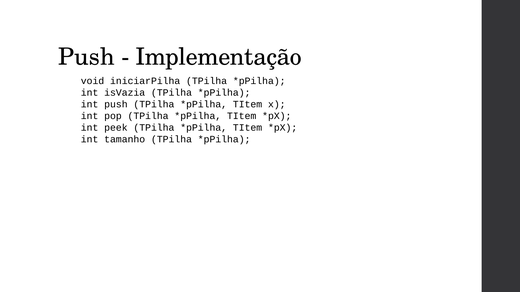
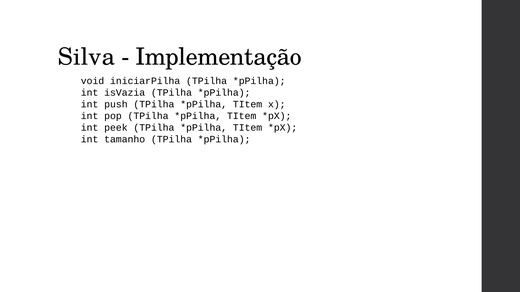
Push at (86, 57): Push -> Silva
